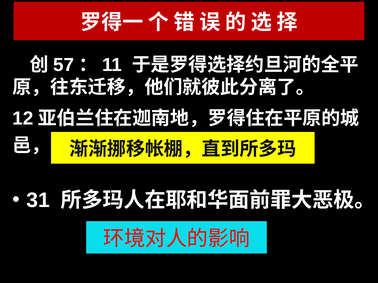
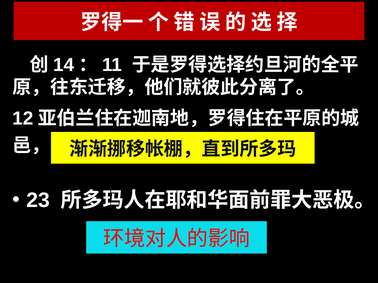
57: 57 -> 14
31: 31 -> 23
